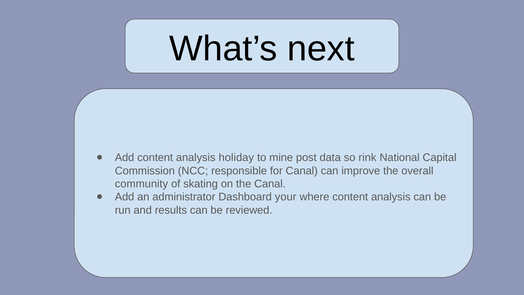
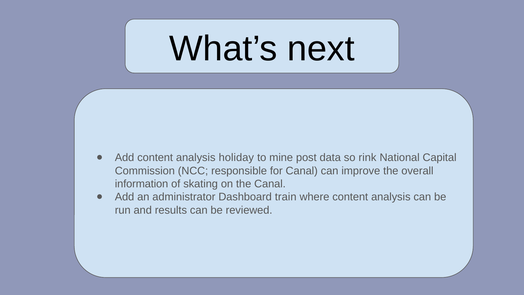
community: community -> information
your: your -> train
